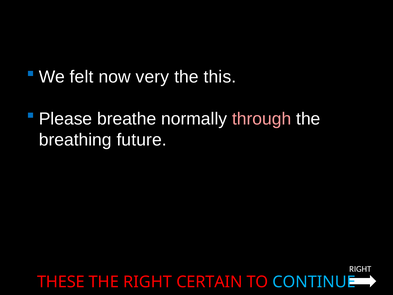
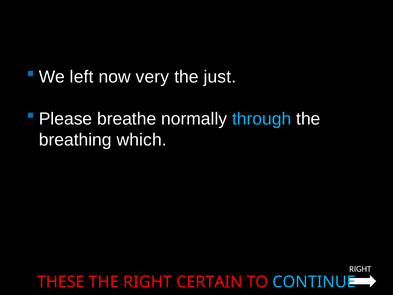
felt: felt -> left
this: this -> just
through colour: pink -> light blue
future: future -> which
